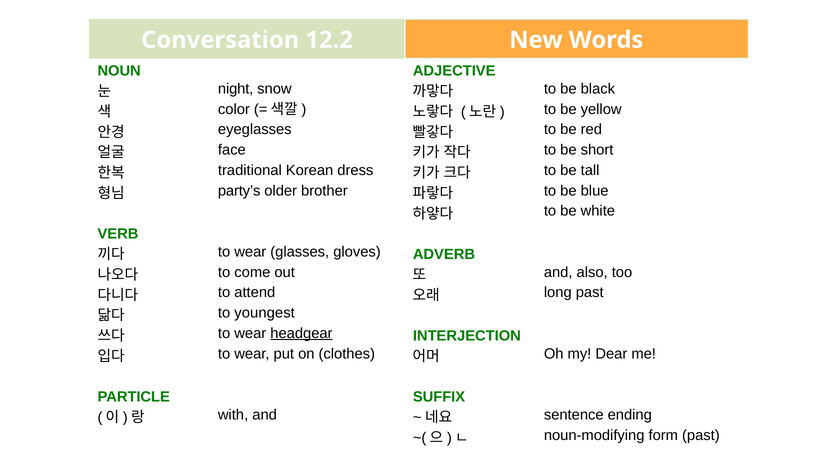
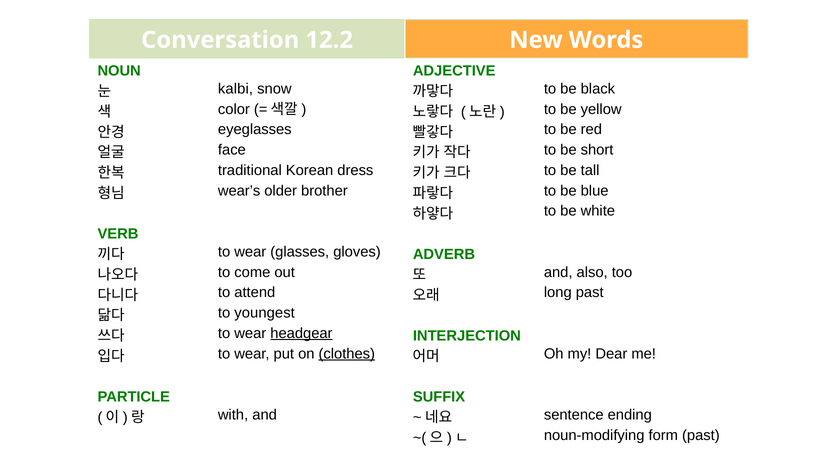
night: night -> kalbi
party’s: party’s -> wear’s
clothes underline: none -> present
